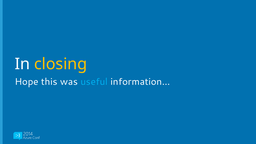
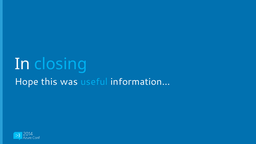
closing colour: yellow -> light blue
